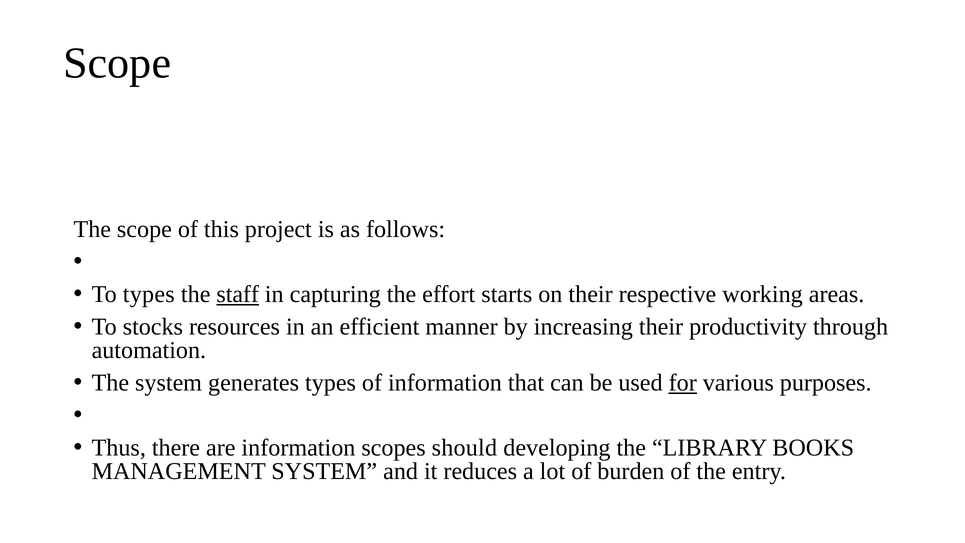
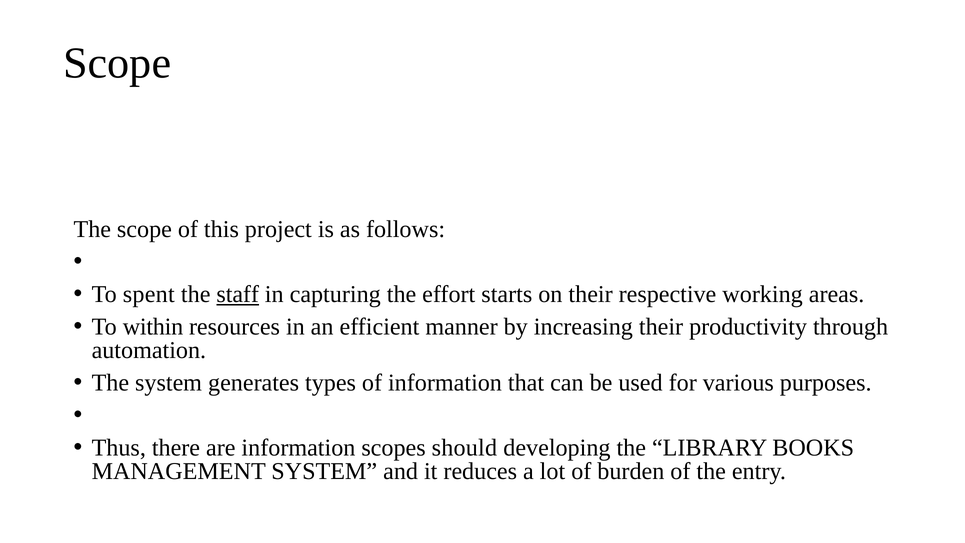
To types: types -> spent
stocks: stocks -> within
for underline: present -> none
